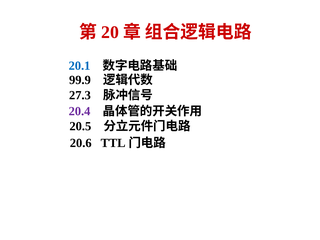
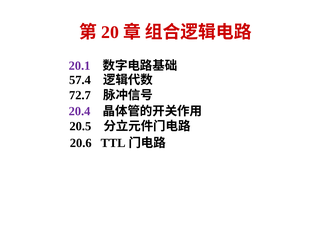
20.1 colour: blue -> purple
99.9: 99.9 -> 57.4
27.3: 27.3 -> 72.7
